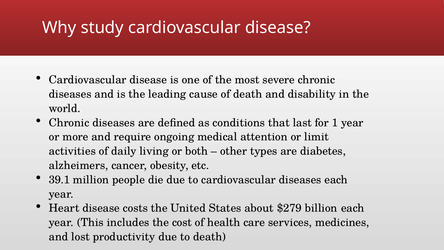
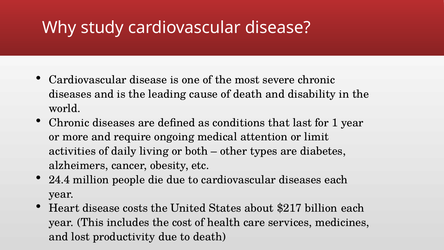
39.1: 39.1 -> 24.4
$279: $279 -> $217
